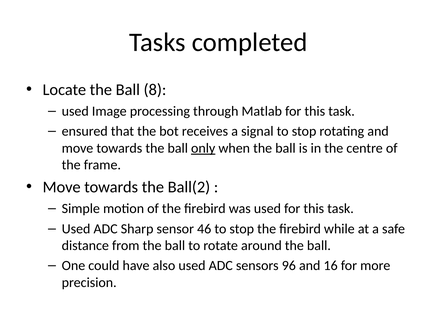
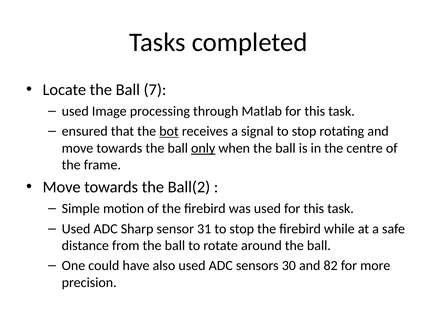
8: 8 -> 7
bot underline: none -> present
46: 46 -> 31
96: 96 -> 30
16: 16 -> 82
